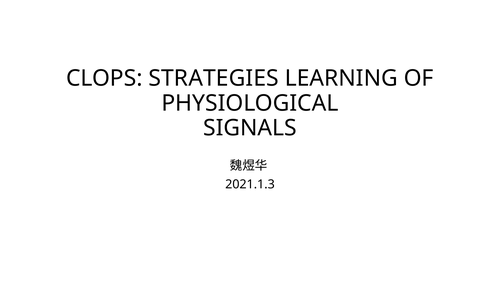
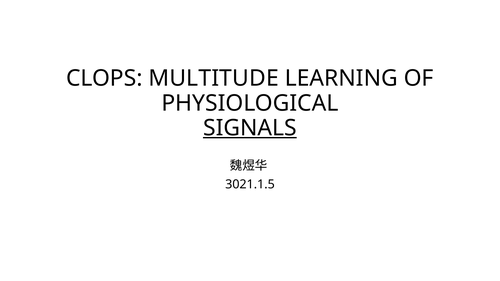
STRATEGIES: STRATEGIES -> MULTITUDE
SIGNALS underline: none -> present
2021.1.3: 2021.1.3 -> 3021.1.5
